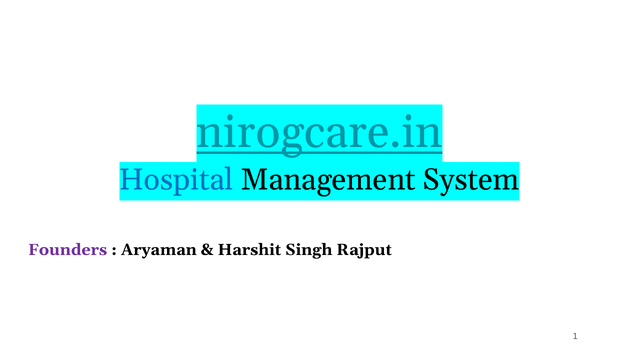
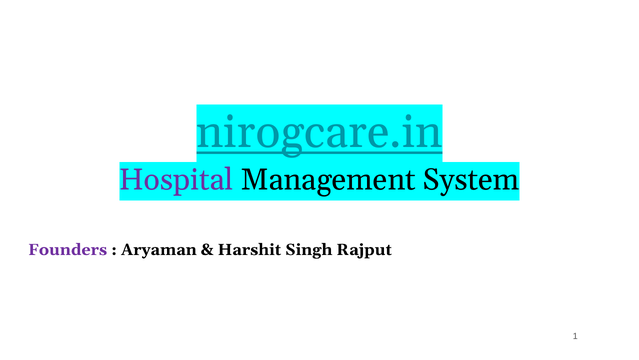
Hospital colour: blue -> purple
